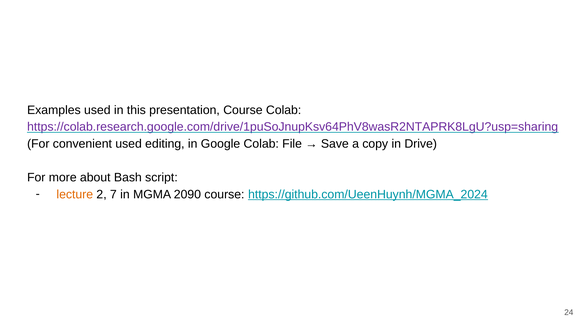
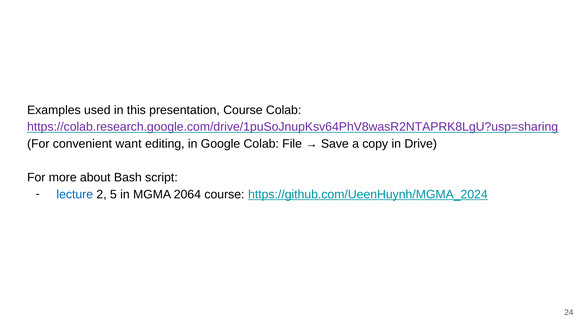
convenient used: used -> want
lecture colour: orange -> blue
7: 7 -> 5
2090: 2090 -> 2064
